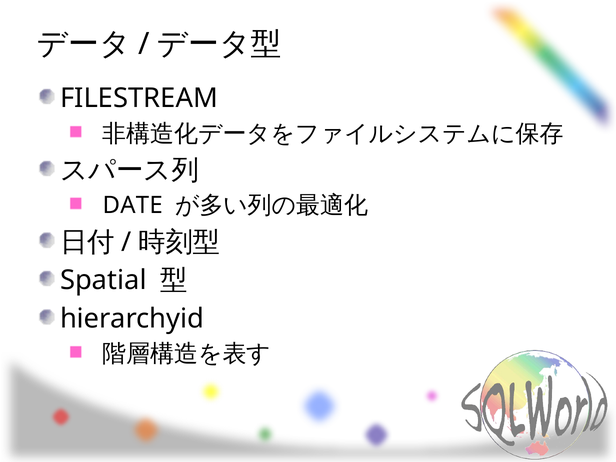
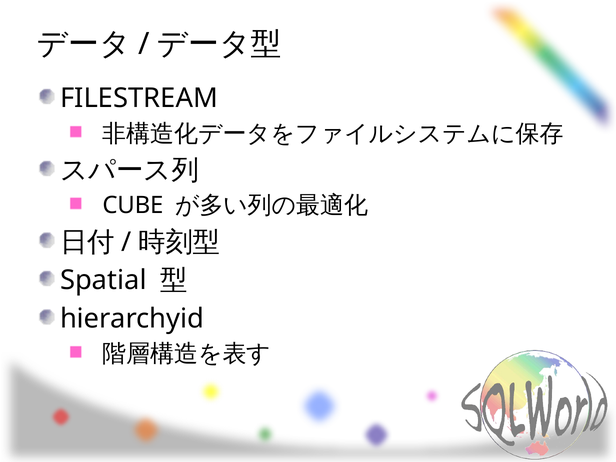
DATE: DATE -> CUBE
